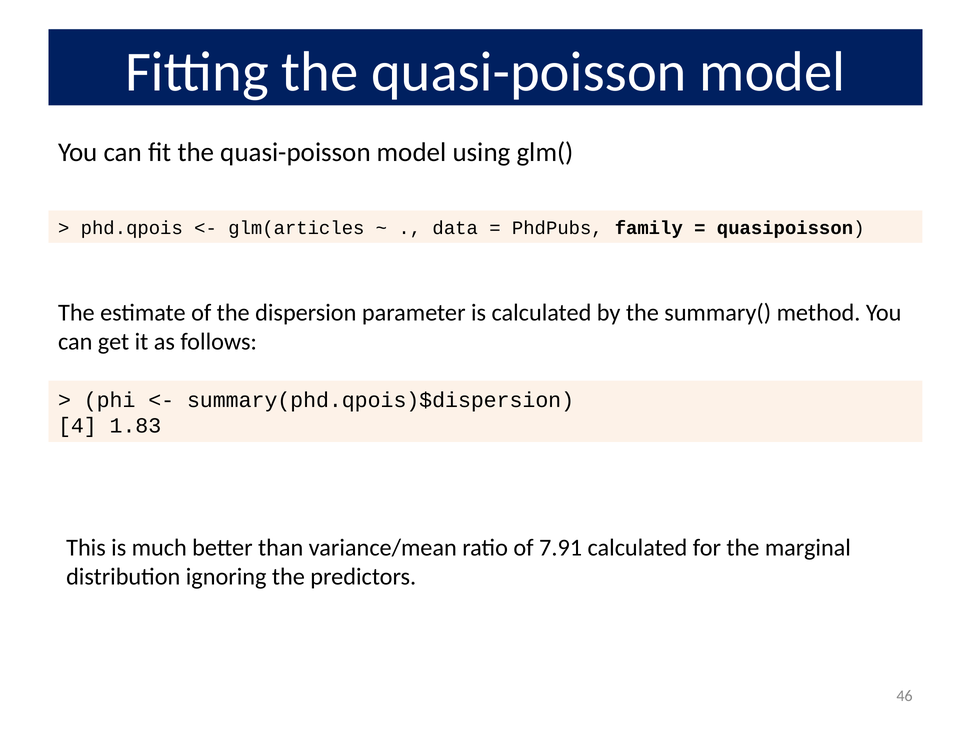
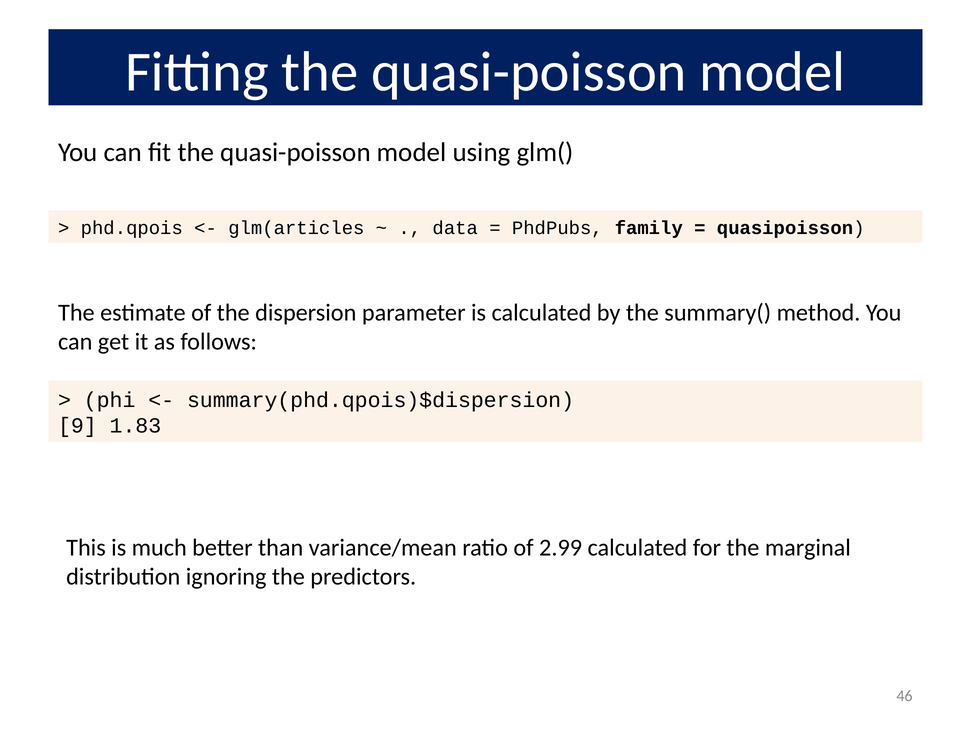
4: 4 -> 9
7.91: 7.91 -> 2.99
